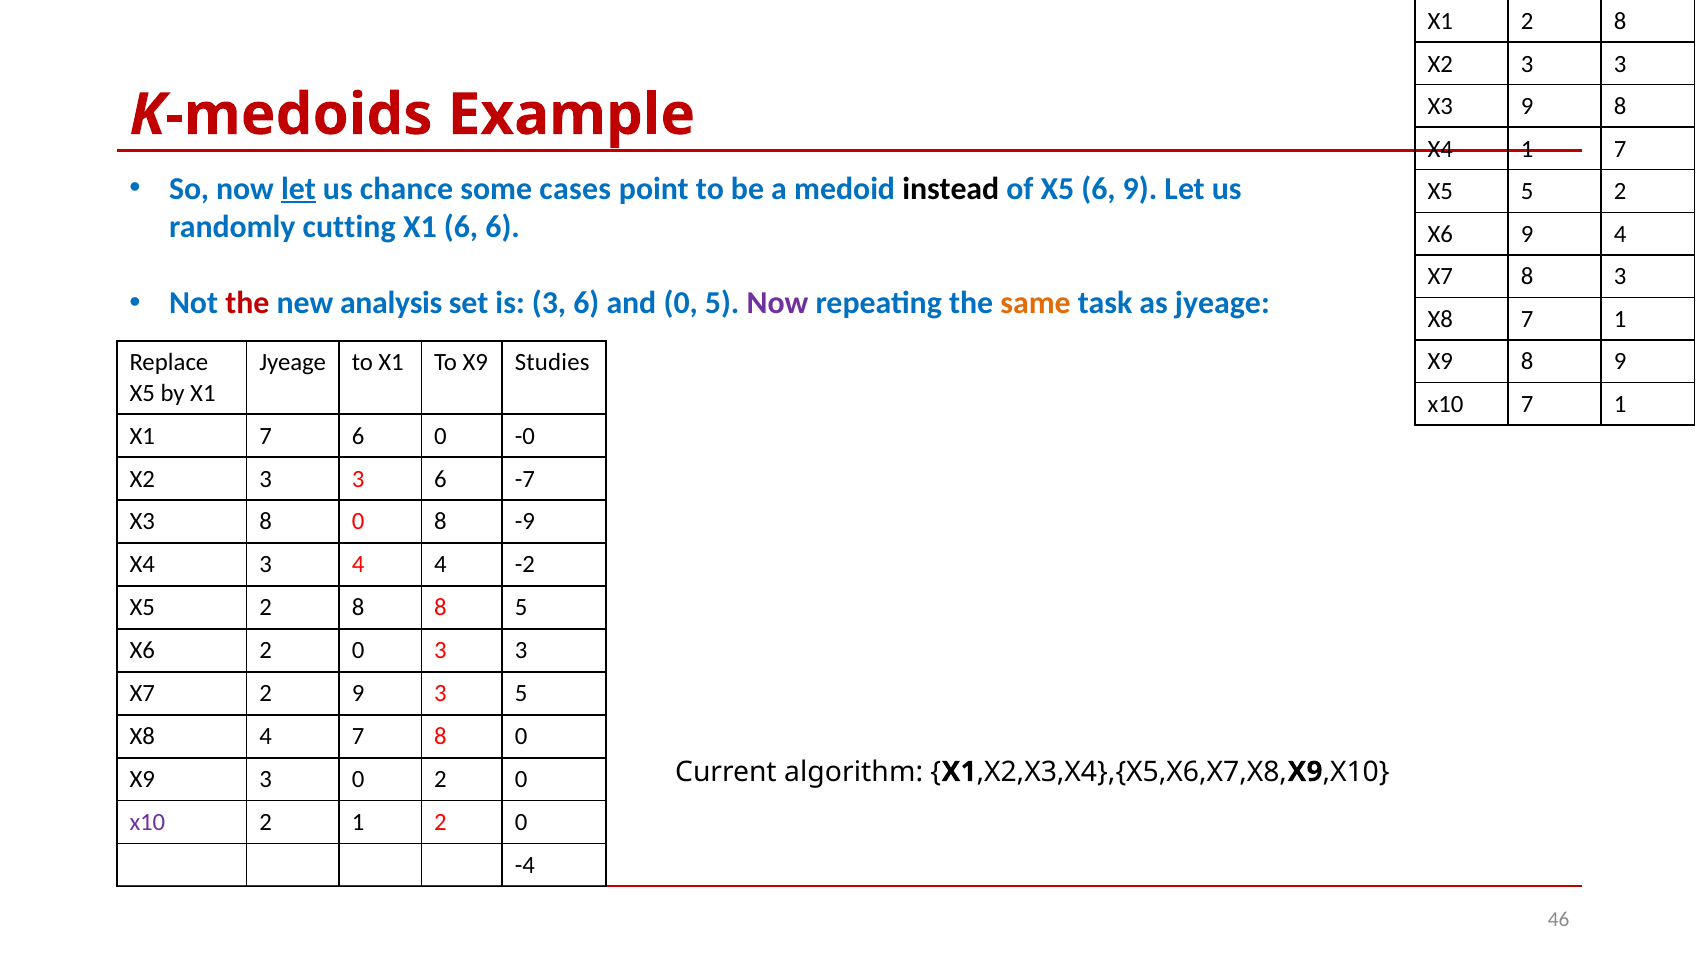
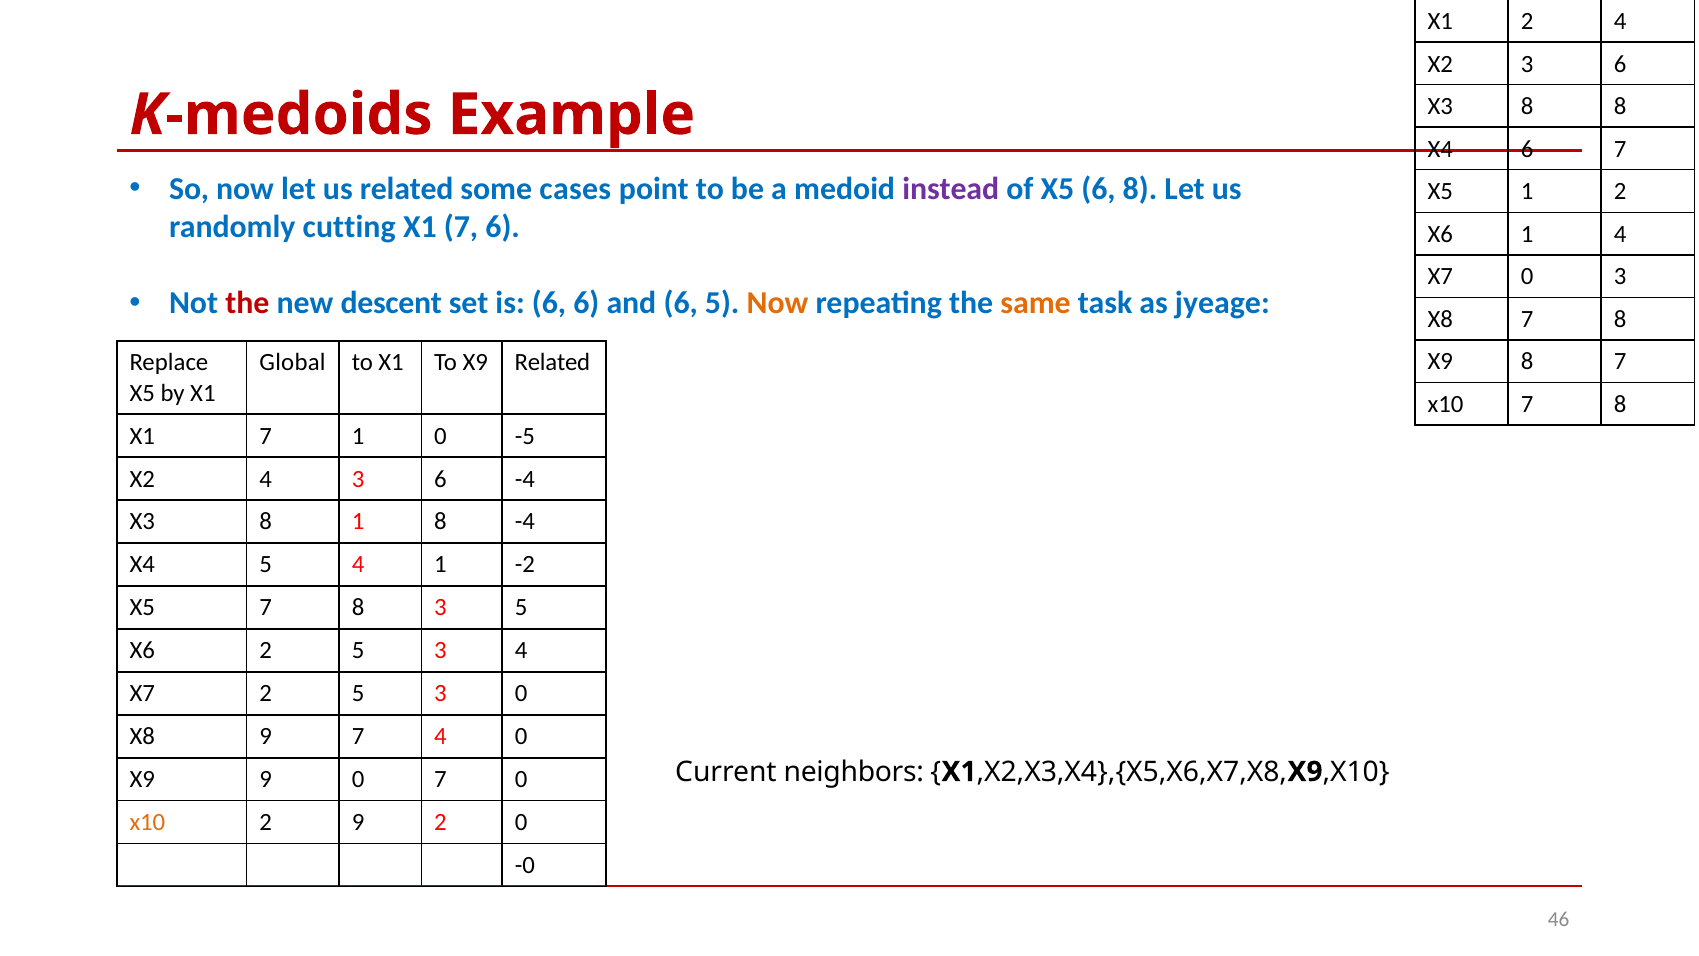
X1 2 8: 8 -> 4
3 at (1620, 64): 3 -> 6
9 at (1527, 106): 9 -> 8
X4 1: 1 -> 6
let at (298, 189) underline: present -> none
us chance: chance -> related
instead colour: black -> purple
6 9: 9 -> 8
X5 5: 5 -> 1
6 at (461, 227): 6 -> 7
X6 9: 9 -> 1
X7 8: 8 -> 0
analysis: analysis -> descent
is 3: 3 -> 6
and 0: 0 -> 6
Now at (777, 303) colour: purple -> orange
X8 7 1: 1 -> 8
8 9: 9 -> 7
Jyeage at (293, 363): Jyeage -> Global
X9 Studies: Studies -> Related
x10 7 1: 1 -> 8
7 6: 6 -> 1
-0: -0 -> -5
3 at (266, 479): 3 -> 4
6 -7: -7 -> -4
X3 8 0: 0 -> 1
8 -9: -9 -> -4
X4 3: 3 -> 5
4 4: 4 -> 1
X5 2: 2 -> 7
8 8: 8 -> 3
X6 2 0: 0 -> 5
3 at (521, 650): 3 -> 4
X7 2 9: 9 -> 5
3 5: 5 -> 0
X8 4: 4 -> 9
7 8: 8 -> 4
algorithm: algorithm -> neighbors
X9 3: 3 -> 9
0 2: 2 -> 7
x10 at (147, 822) colour: purple -> orange
2 1: 1 -> 9
-4: -4 -> -0
